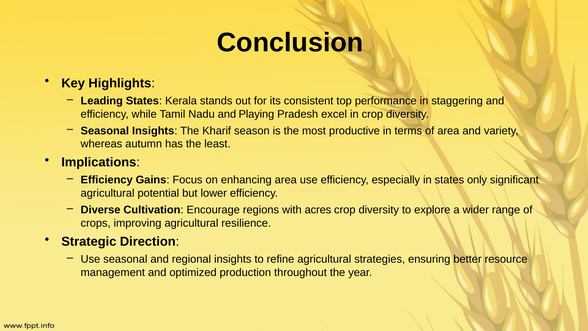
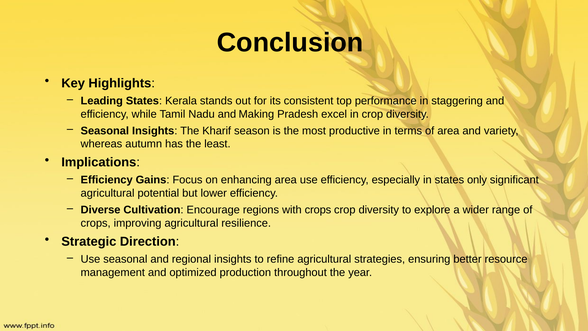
Playing: Playing -> Making
with acres: acres -> crops
